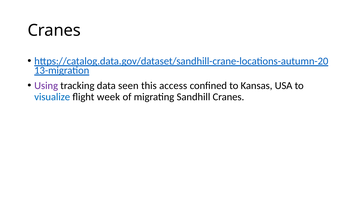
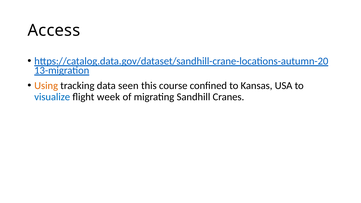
Cranes at (54, 30): Cranes -> Access
Using colour: purple -> orange
access: access -> course
